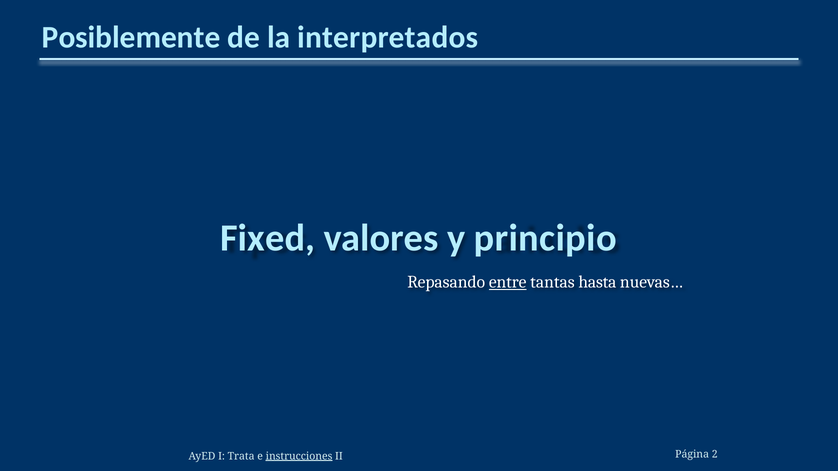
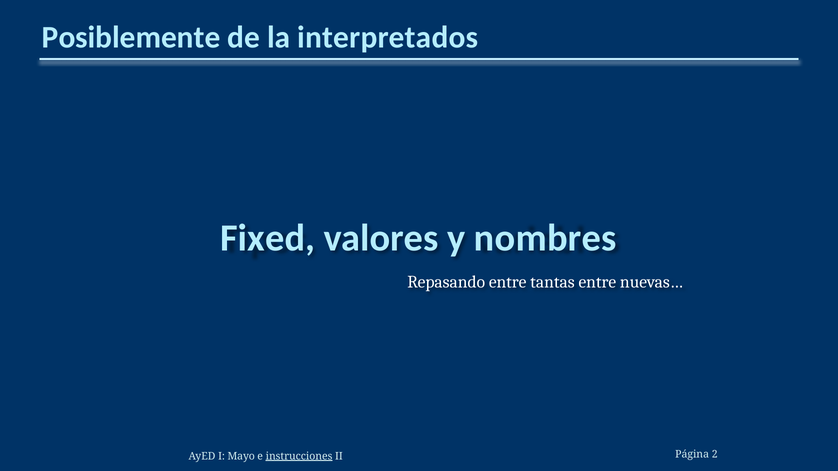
principio: principio -> nombres
entre at (508, 282) underline: present -> none
tantas hasta: hasta -> entre
Trata: Trata -> Mayo
